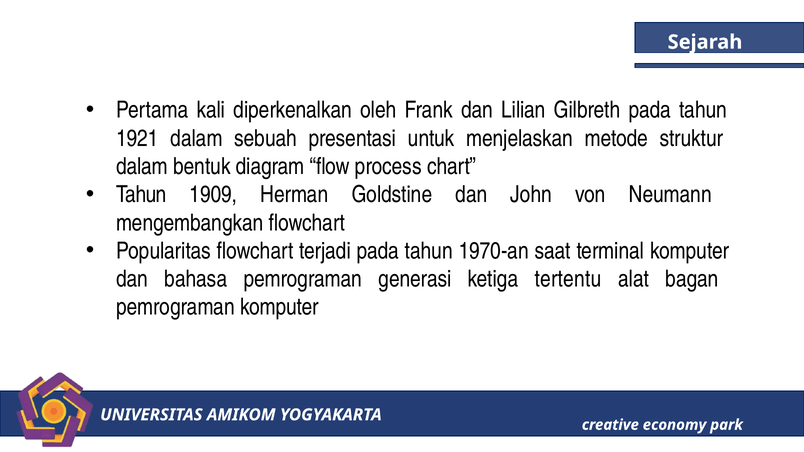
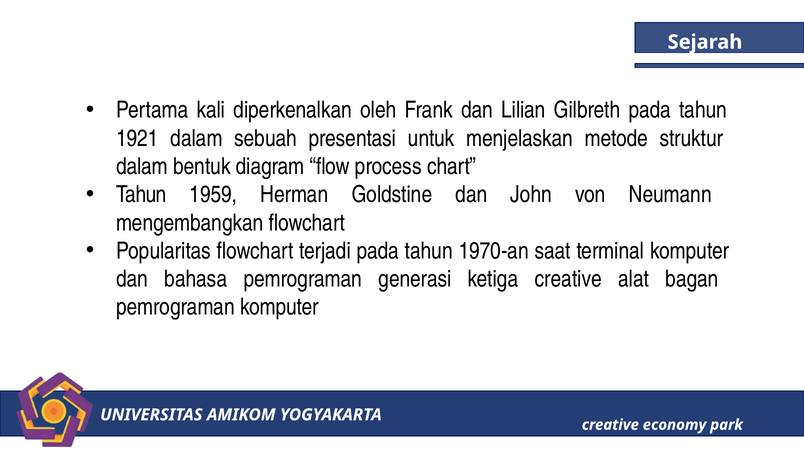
1909: 1909 -> 1959
ketiga tertentu: tertentu -> creative
